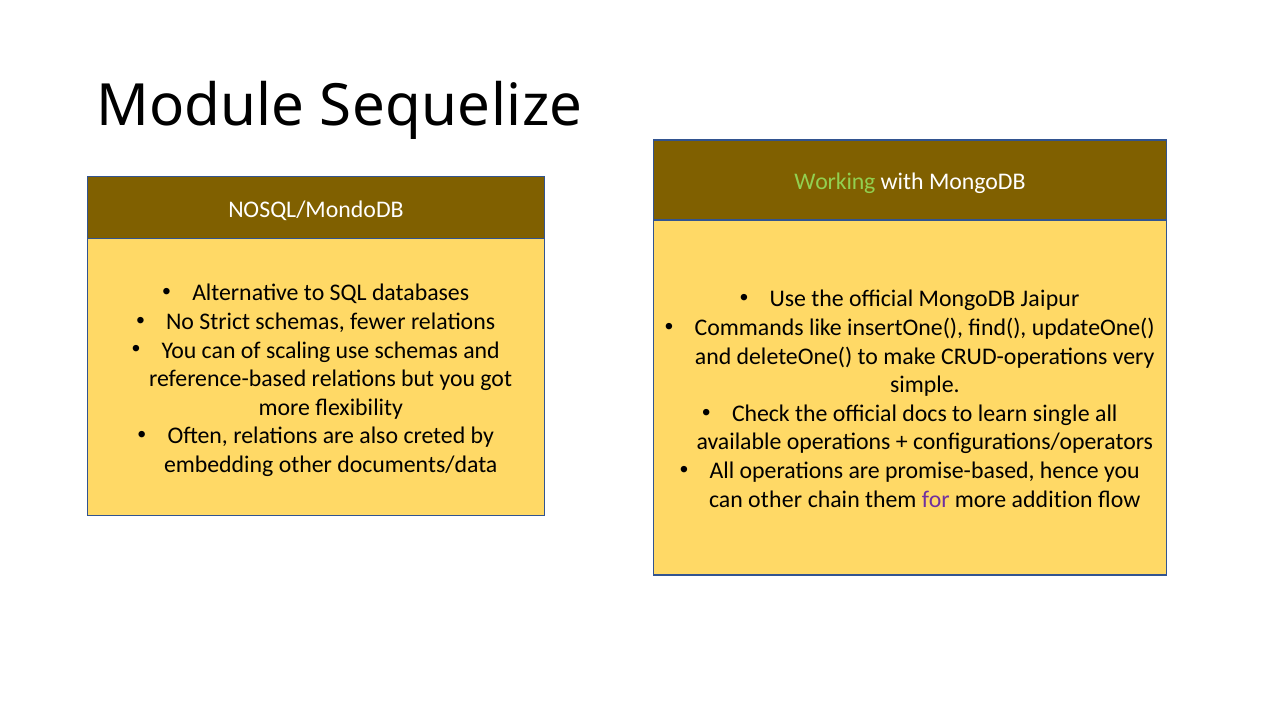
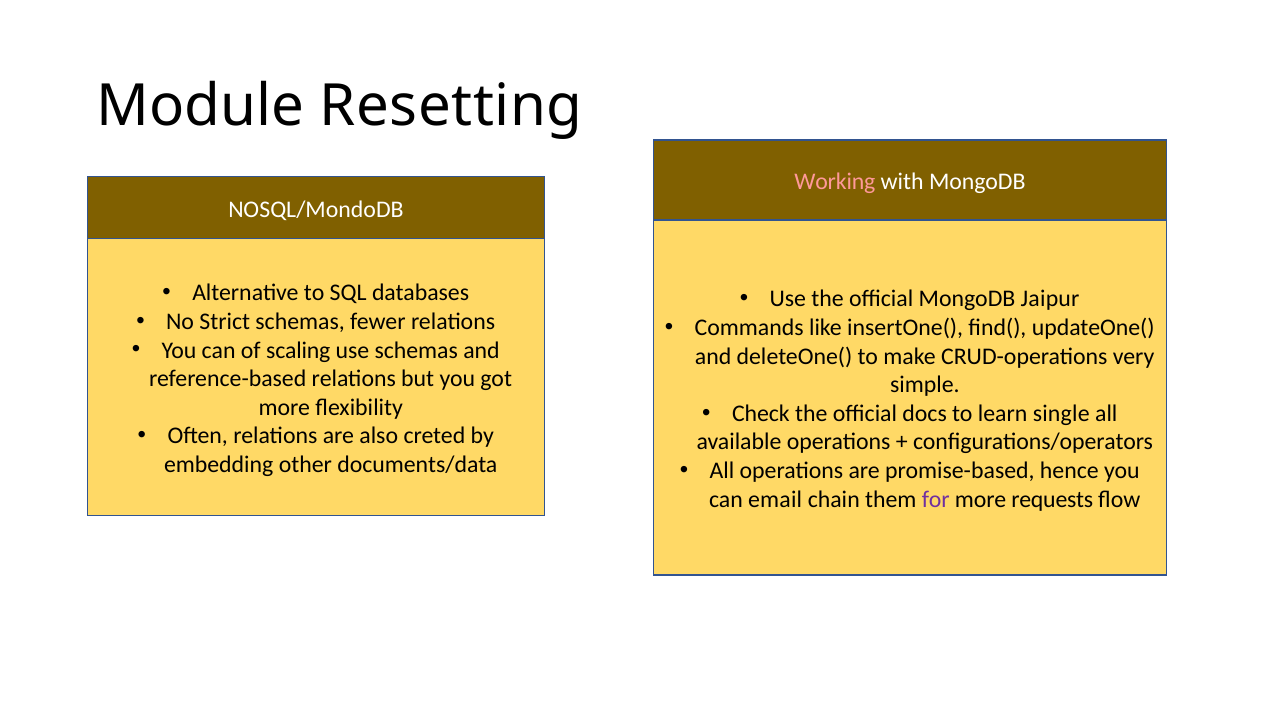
Sequelize: Sequelize -> Resetting
Working colour: light green -> pink
can other: other -> email
addition: addition -> requests
